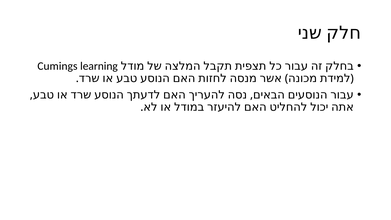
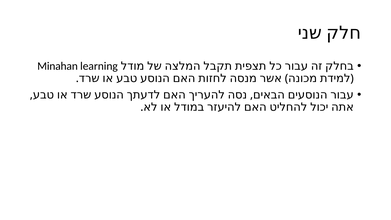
Cumings: Cumings -> Minahan
